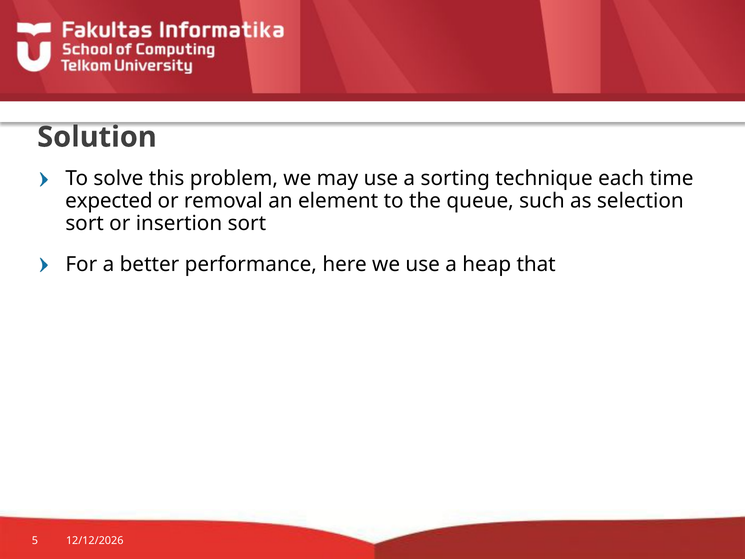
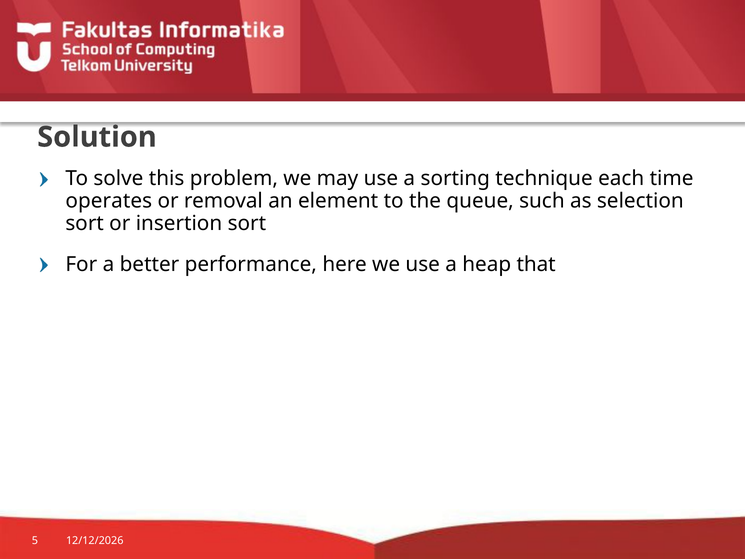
expected: expected -> operates
